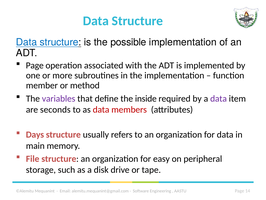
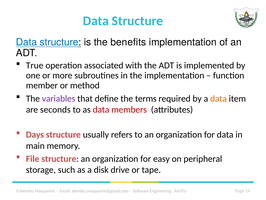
possible: possible -> benefits
Page at (35, 65): Page -> True
inside: inside -> terms
data at (219, 98) colour: purple -> orange
